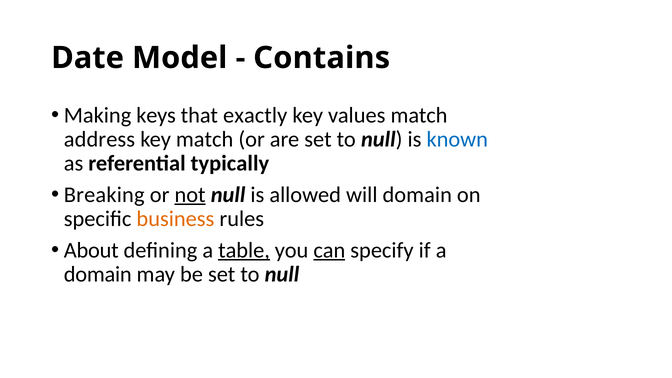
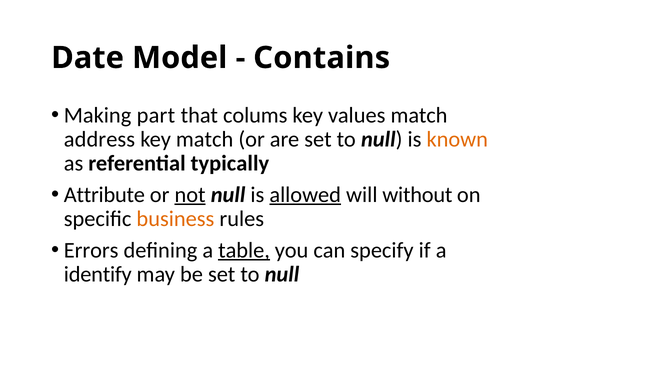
keys: keys -> part
exactly: exactly -> colums
known colour: blue -> orange
Breaking: Breaking -> Attribute
allowed underline: none -> present
will domain: domain -> without
About: About -> Errors
can underline: present -> none
domain at (98, 274): domain -> identify
